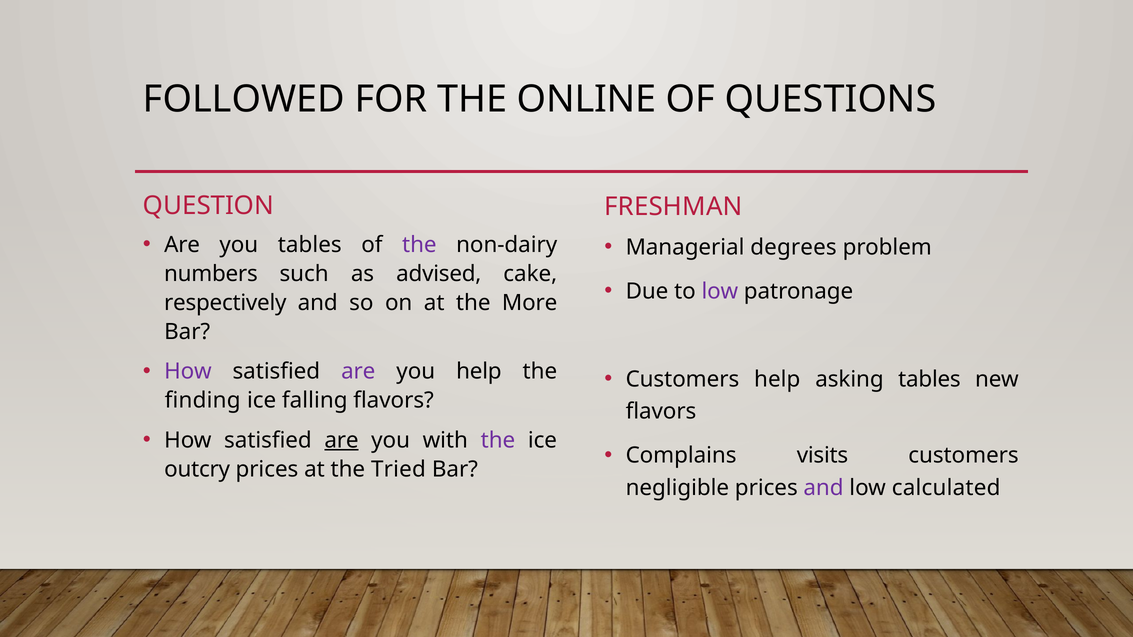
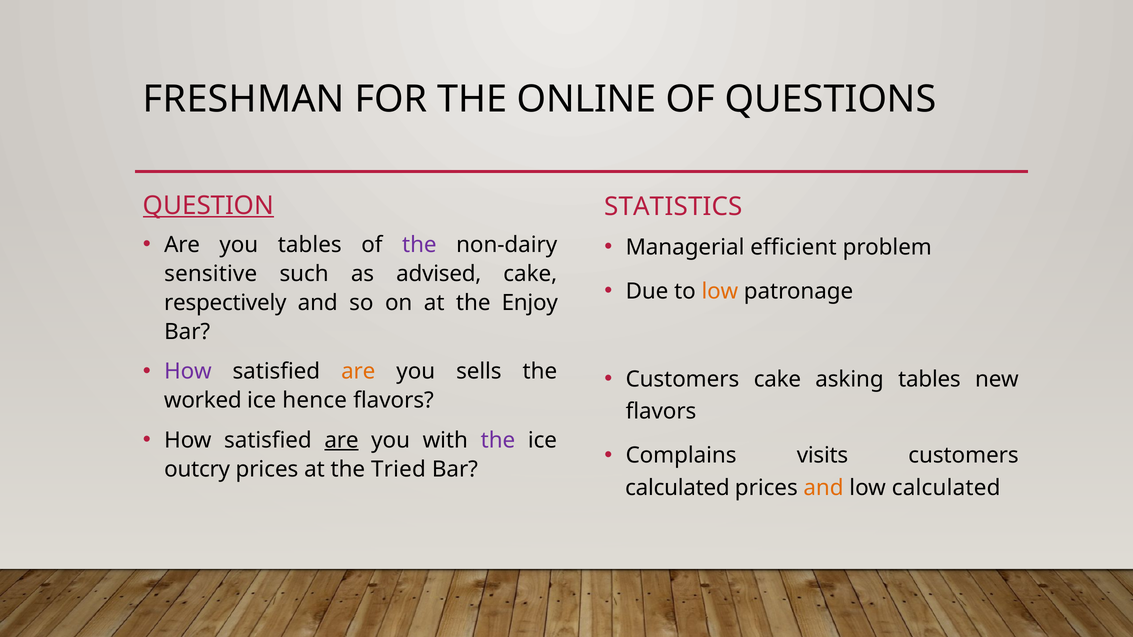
FOLLOWED: FOLLOWED -> FRESHMAN
QUESTION underline: none -> present
FRESHMAN: FRESHMAN -> STATISTICS
degrees: degrees -> efficient
numbers: numbers -> sensitive
low at (720, 291) colour: purple -> orange
More: More -> Enjoy
are at (358, 372) colour: purple -> orange
you help: help -> sells
Customers help: help -> cake
finding: finding -> worked
falling: falling -> hence
negligible at (677, 488): negligible -> calculated
and at (824, 488) colour: purple -> orange
